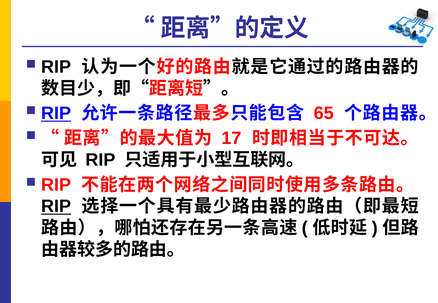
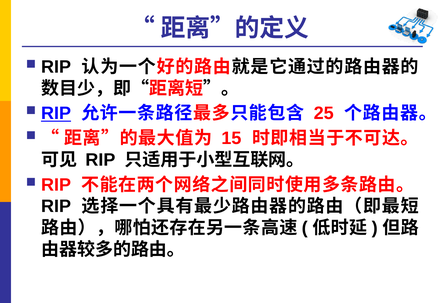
65: 65 -> 25
17: 17 -> 15
RIP at (56, 207) underline: present -> none
